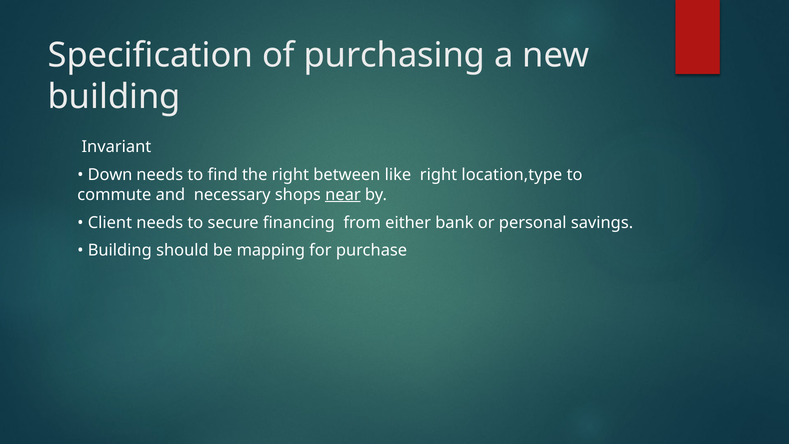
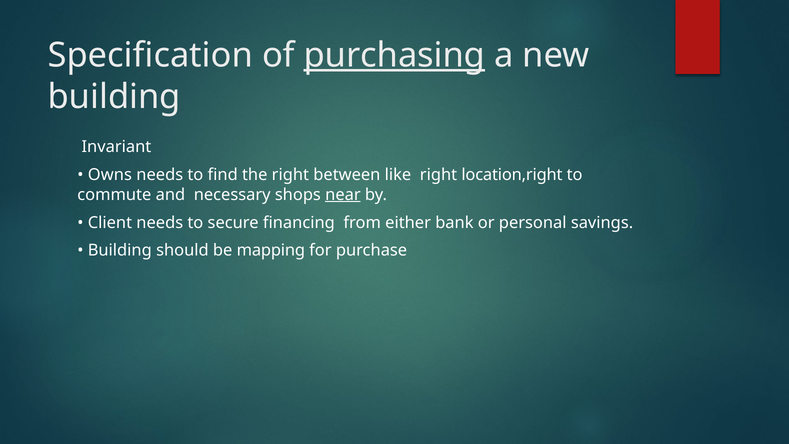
purchasing underline: none -> present
Down: Down -> Owns
location,type: location,type -> location,right
